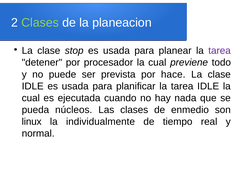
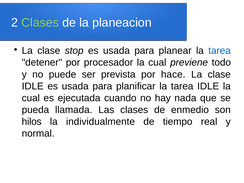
tarea at (220, 51) colour: purple -> blue
núcleos: núcleos -> llamada
linux: linux -> hilos
